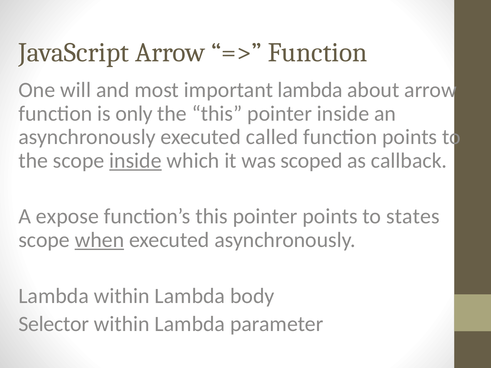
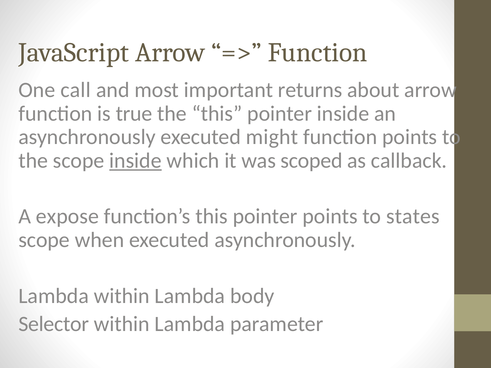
will: will -> call
important lambda: lambda -> returns
only: only -> true
called: called -> might
when underline: present -> none
